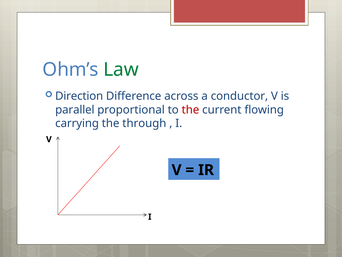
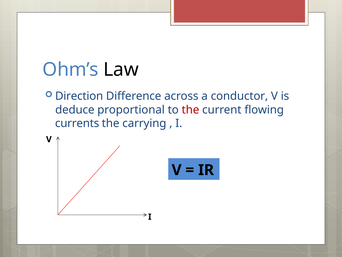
Law colour: green -> black
parallel: parallel -> deduce
carrying: carrying -> currents
through: through -> carrying
